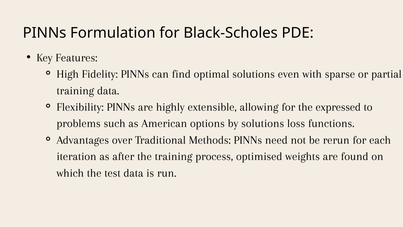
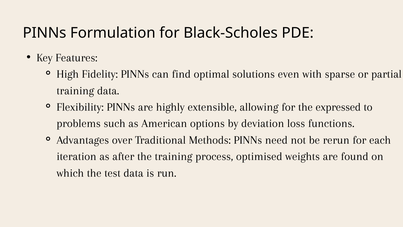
by solutions: solutions -> deviation
